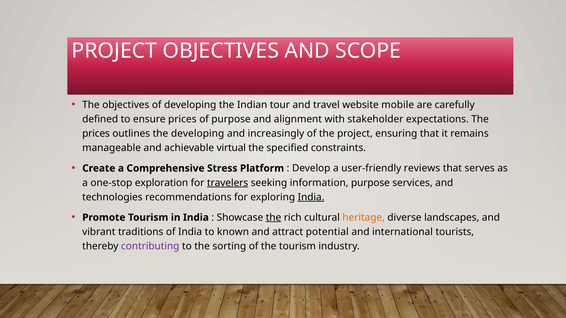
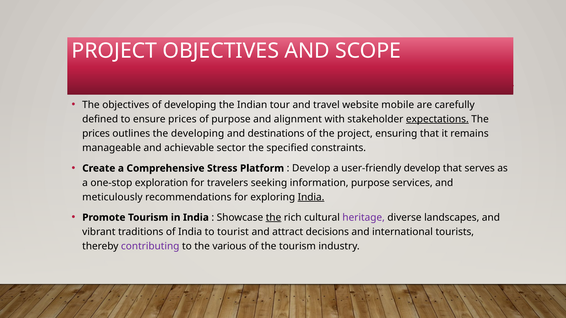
expectations underline: none -> present
increasingly: increasingly -> destinations
virtual: virtual -> sector
user-friendly reviews: reviews -> develop
travelers underline: present -> none
technologies: technologies -> meticulously
heritage colour: orange -> purple
known: known -> tourist
potential: potential -> decisions
sorting: sorting -> various
